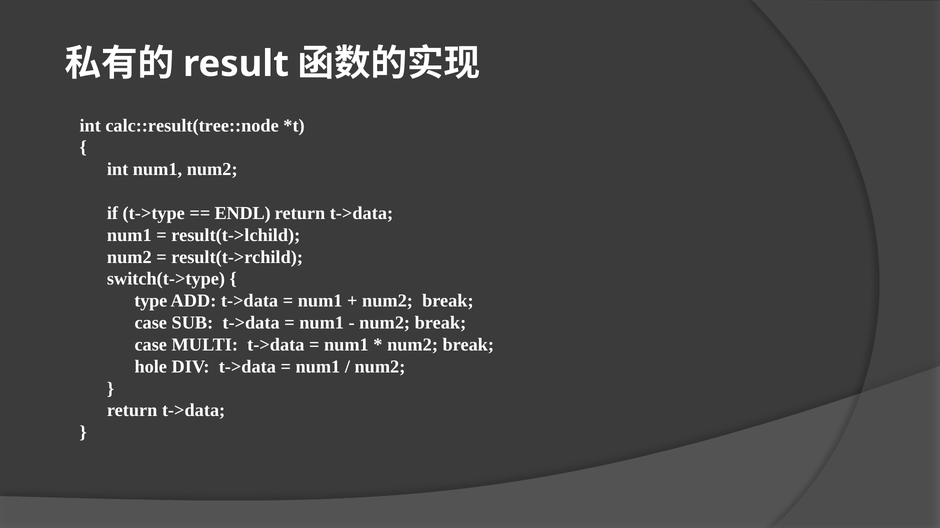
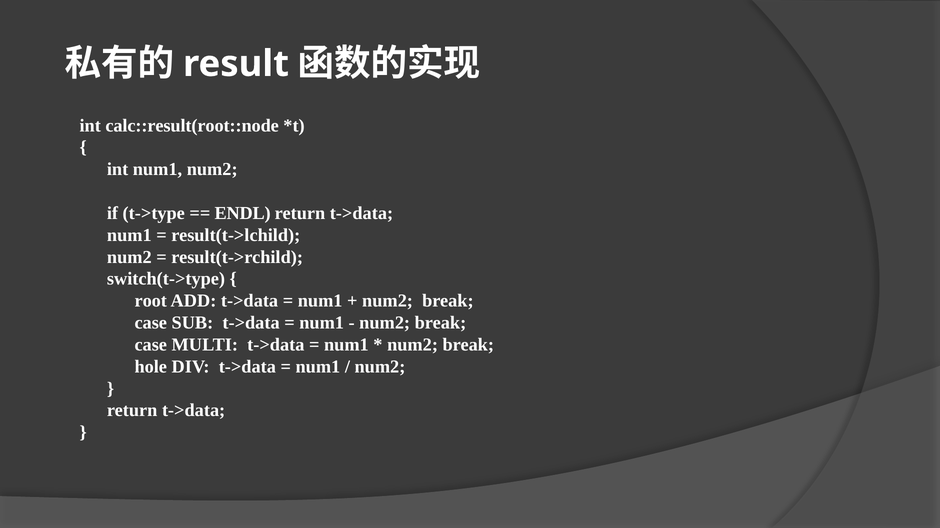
calc::result(tree::node: calc::result(tree::node -> calc::result(root::node
type: type -> root
